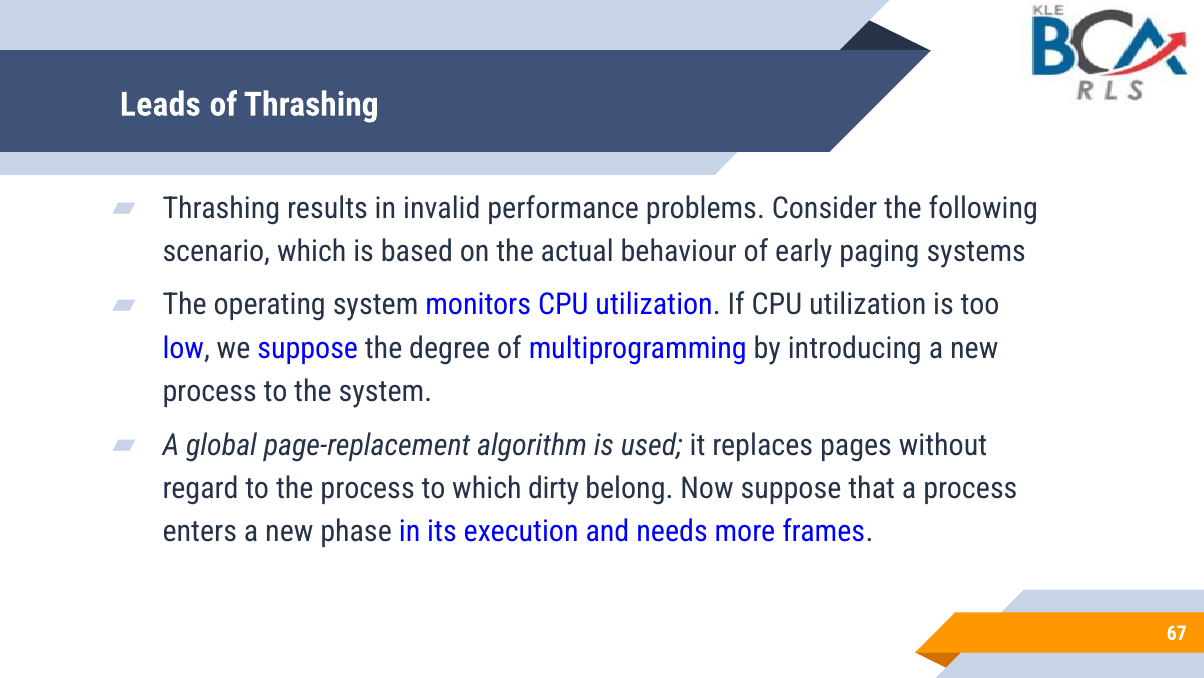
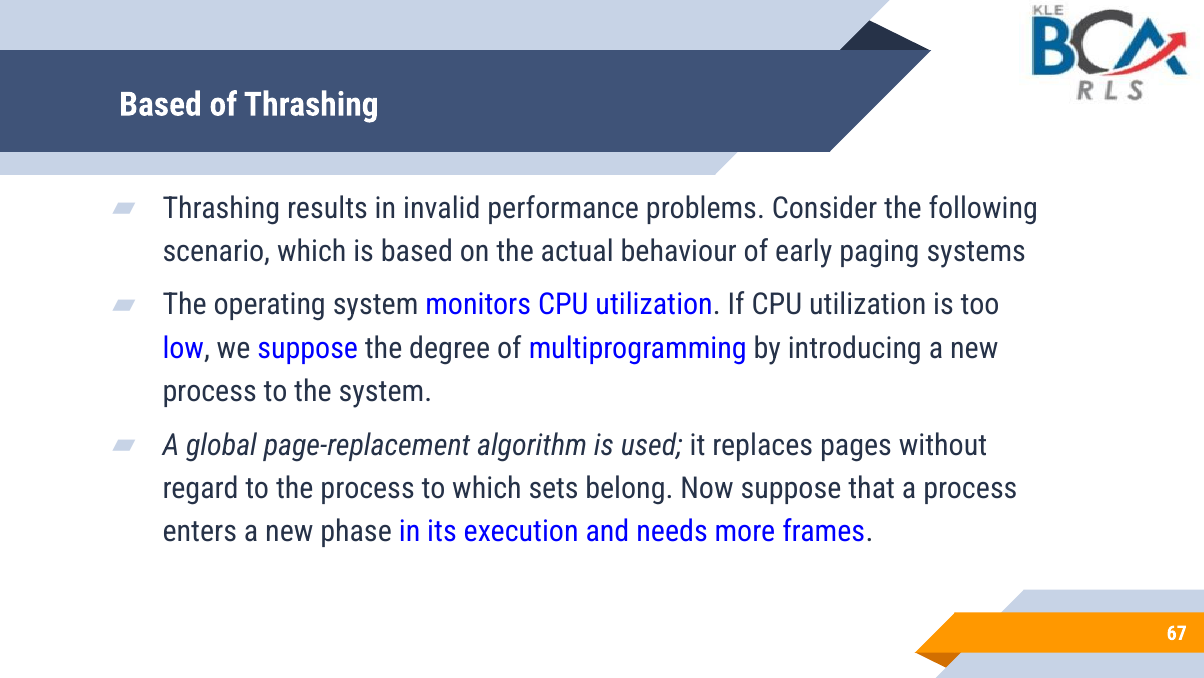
Leads at (160, 104): Leads -> Based
dirty: dirty -> sets
